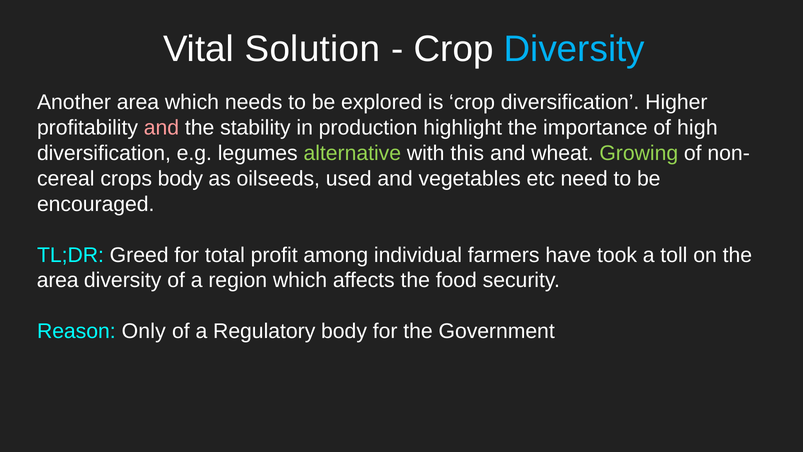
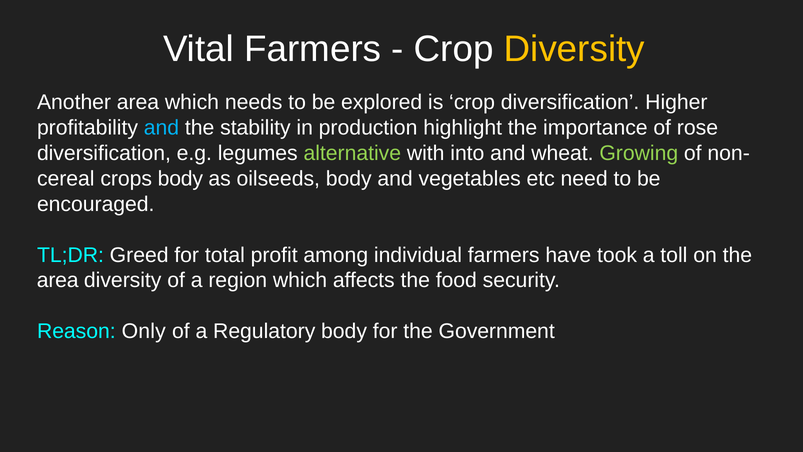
Vital Solution: Solution -> Farmers
Diversity at (574, 49) colour: light blue -> yellow
and at (161, 128) colour: pink -> light blue
high: high -> rose
this: this -> into
oilseeds used: used -> body
